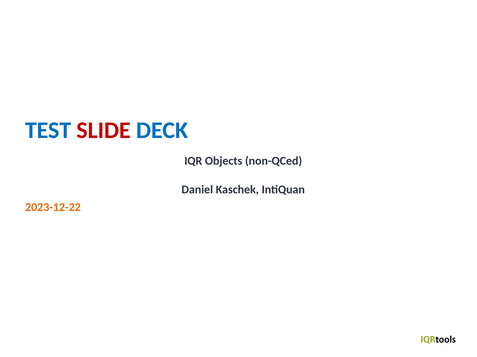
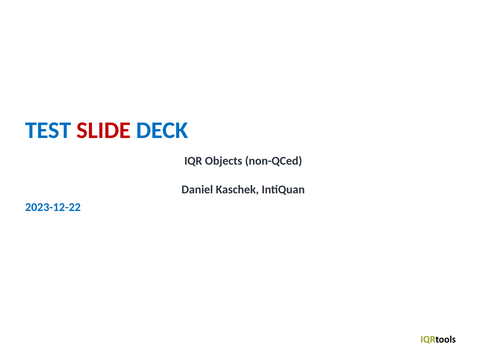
2023-12-22 colour: orange -> blue
